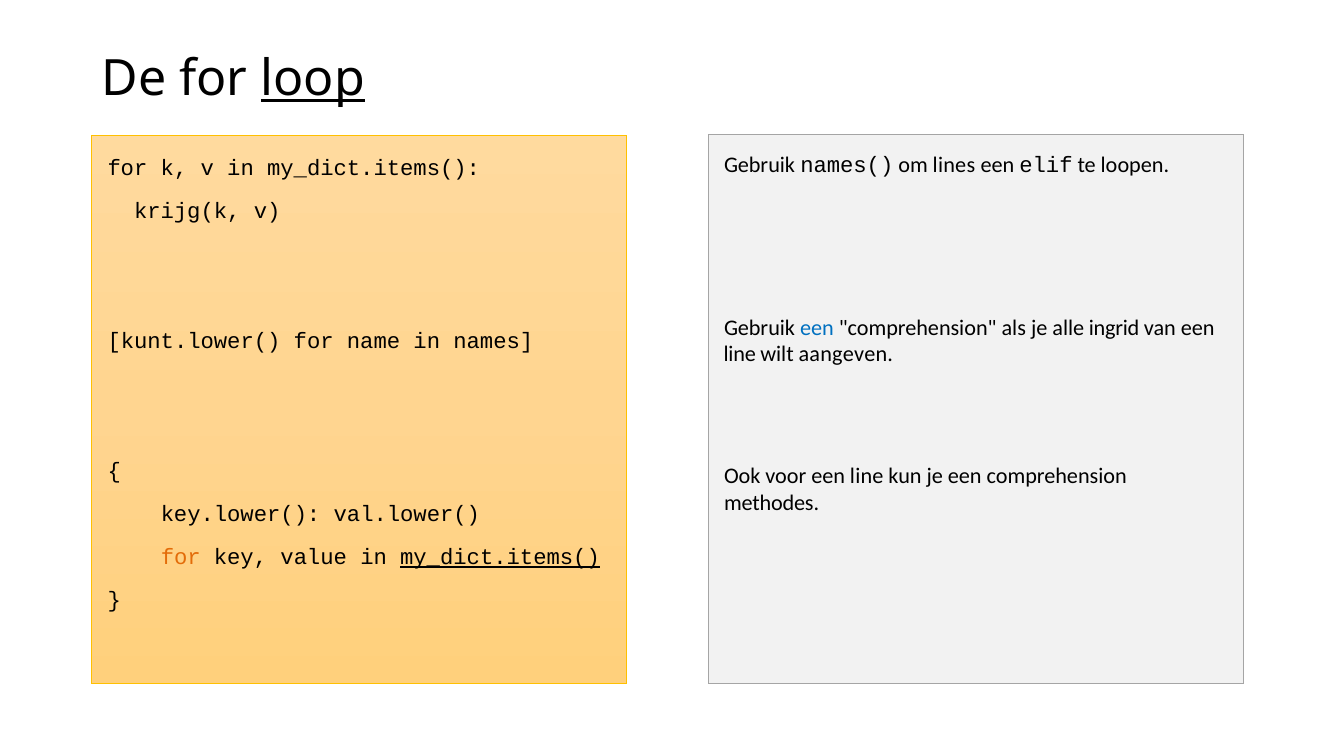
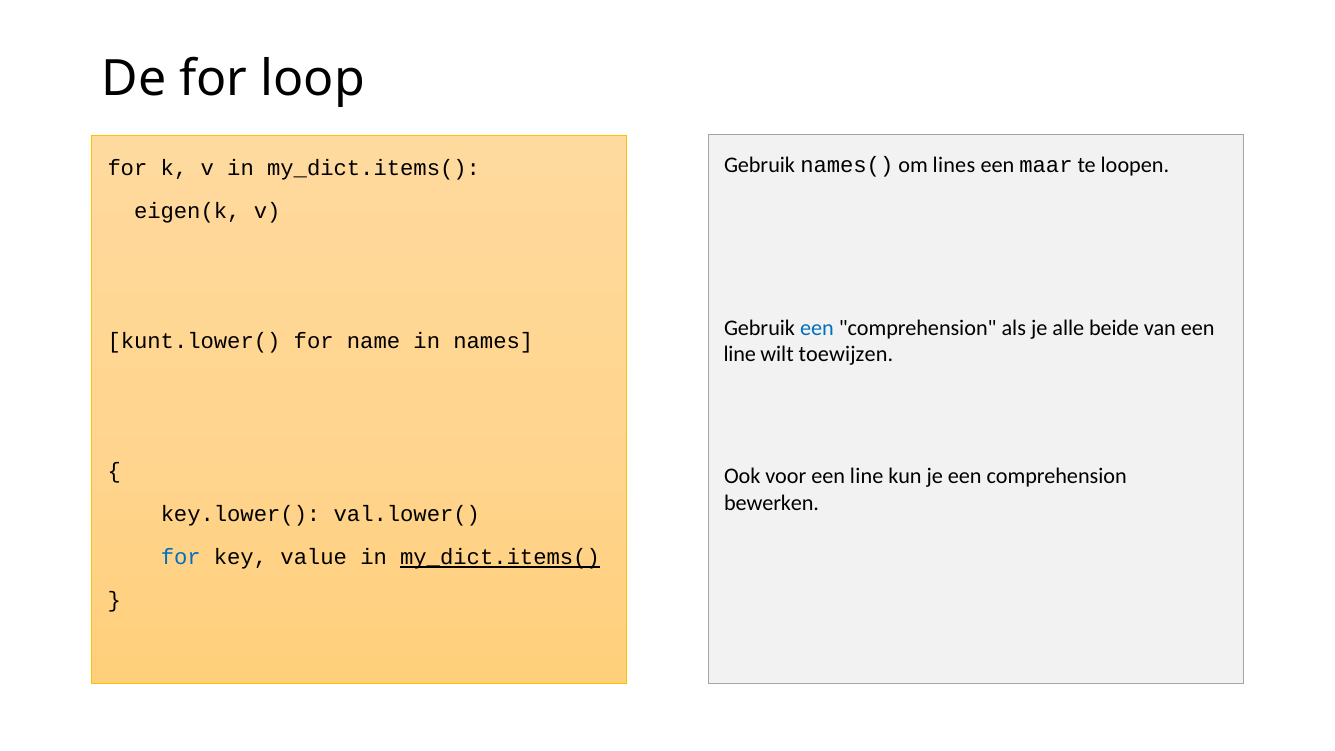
loop underline: present -> none
elif: elif -> maar
krijg(k: krijg(k -> eigen(k
ingrid: ingrid -> beide
aangeven: aangeven -> toewijzen
methodes: methodes -> bewerken
for at (181, 557) colour: orange -> blue
